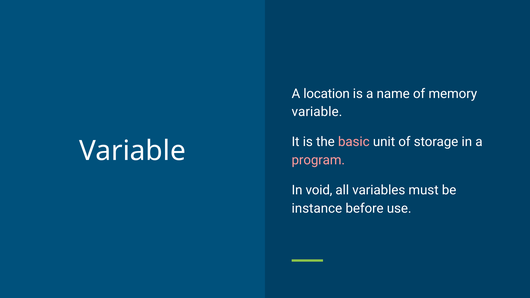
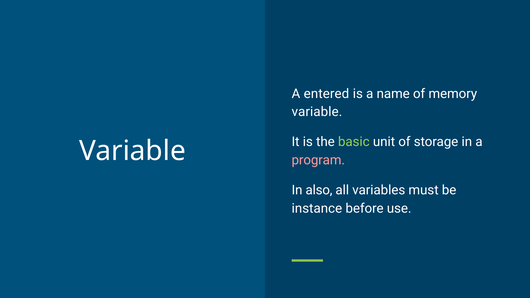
location: location -> entered
basic colour: pink -> light green
void: void -> also
